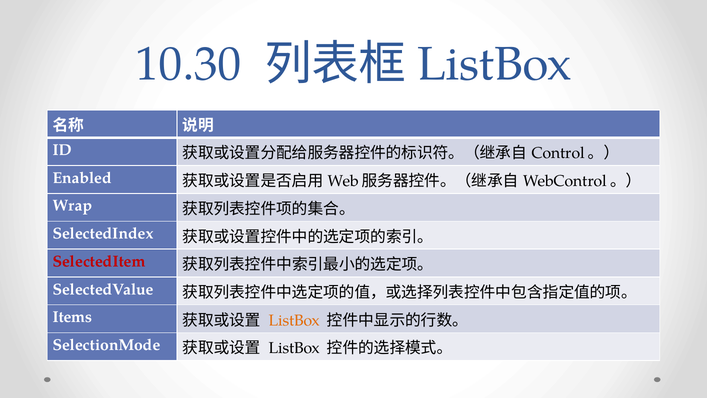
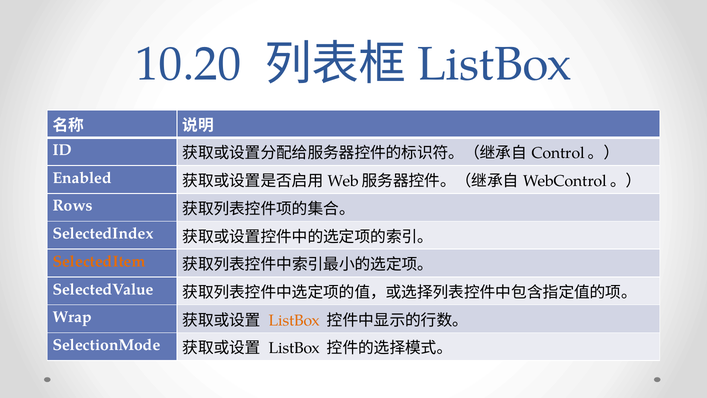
10.30: 10.30 -> 10.20
Wrap: Wrap -> Rows
SelectedItem colour: red -> orange
Items: Items -> Wrap
